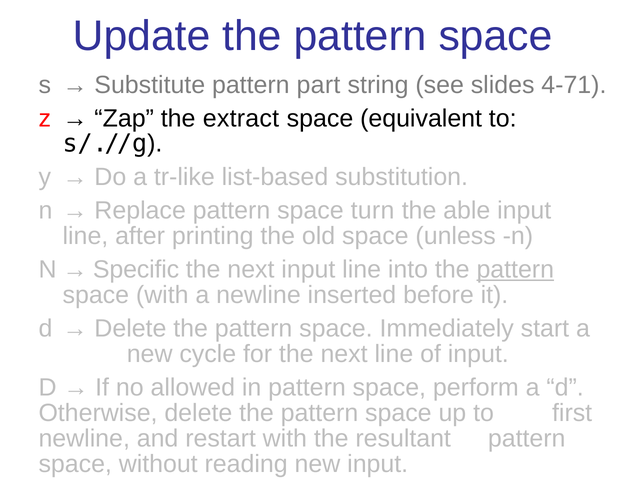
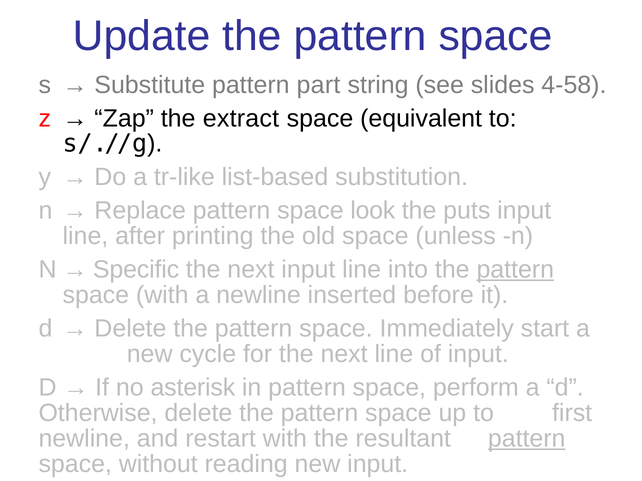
4-71: 4-71 -> 4-58
turn: turn -> look
able: able -> puts
allowed: allowed -> asterisk
pattern at (527, 439) underline: none -> present
